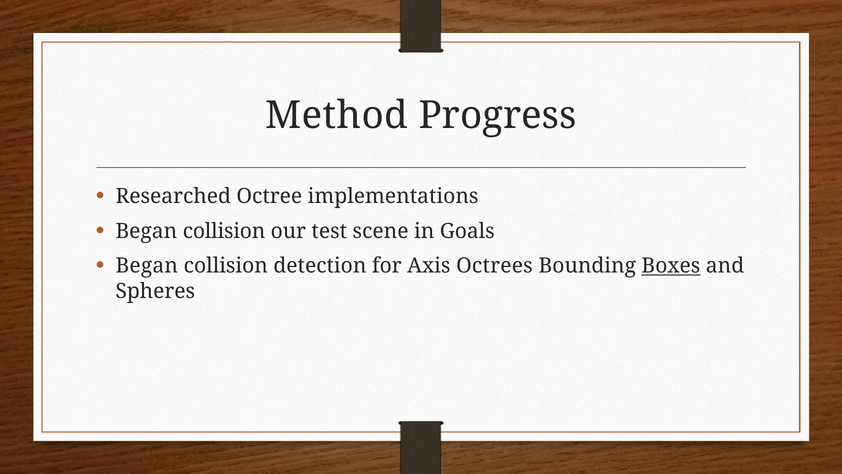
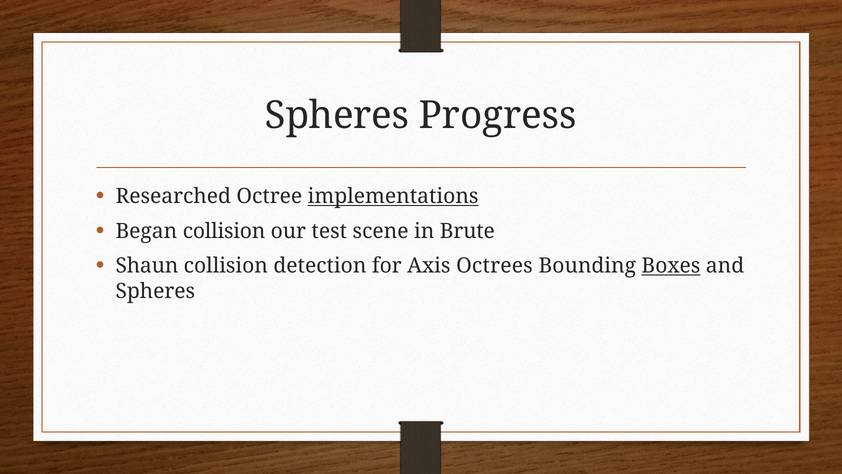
Method at (337, 116): Method -> Spheres
implementations underline: none -> present
Goals: Goals -> Brute
Began at (147, 266): Began -> Shaun
